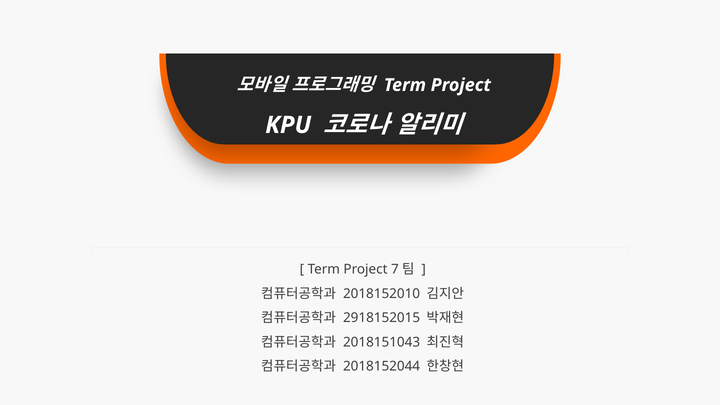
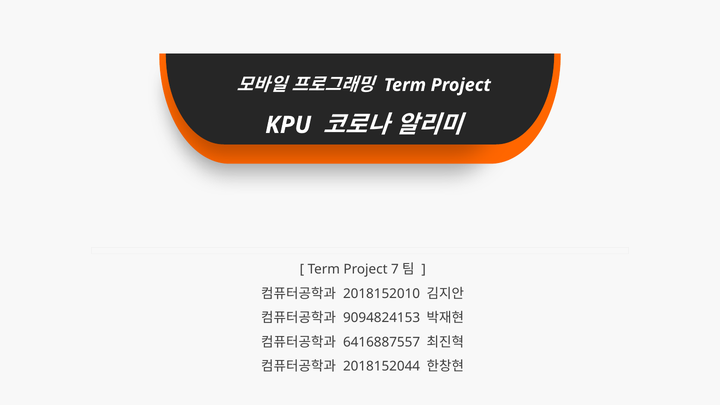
2918152015: 2918152015 -> 9094824153
2018151043: 2018151043 -> 6416887557
